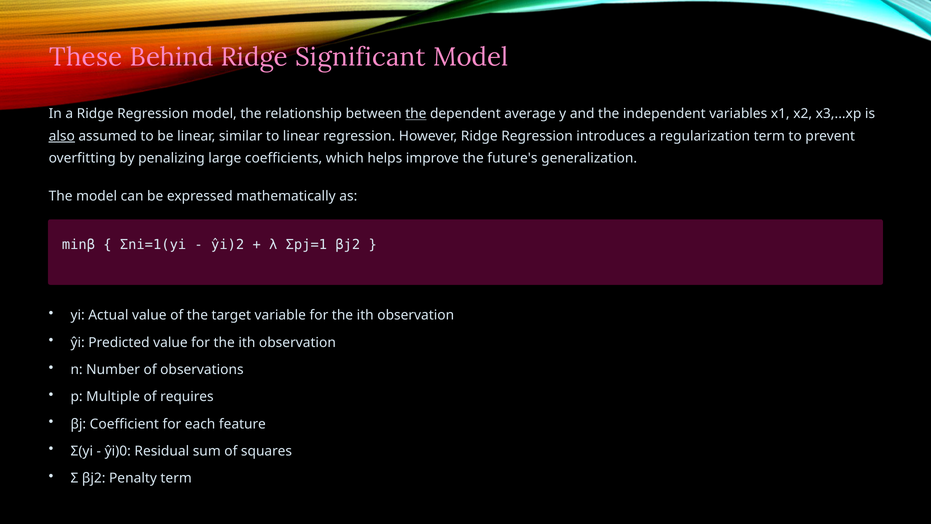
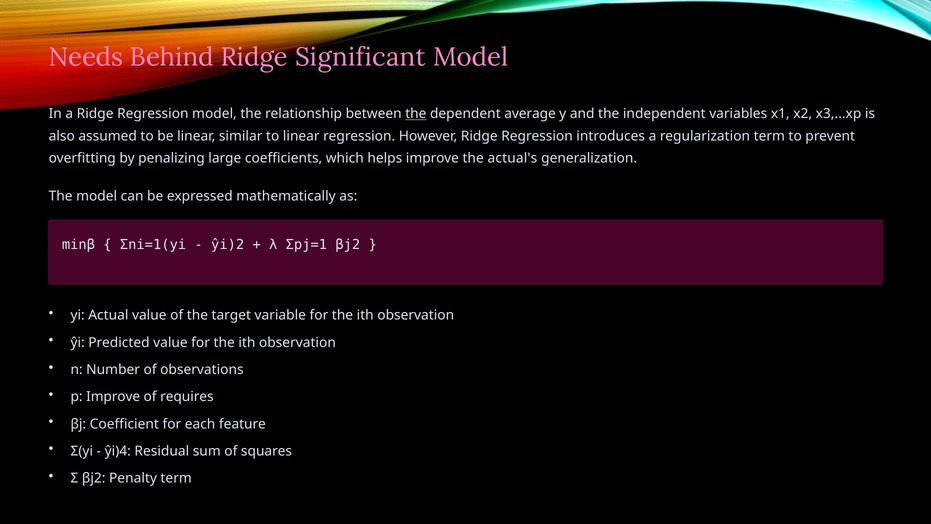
These: These -> Needs
also underline: present -> none
future's: future's -> actual's
p Multiple: Multiple -> Improve
ŷi)0: ŷi)0 -> ŷi)4
